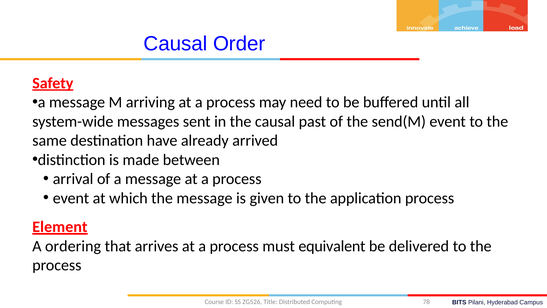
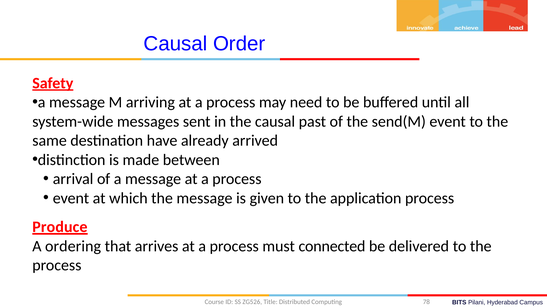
Element: Element -> Produce
equivalent: equivalent -> connected
